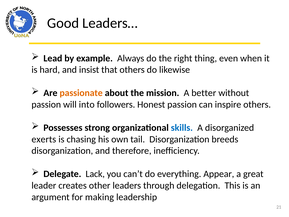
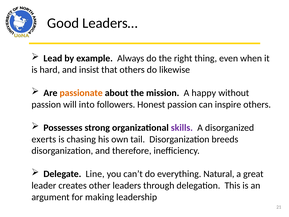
better: better -> happy
skills colour: blue -> purple
Lack: Lack -> Line
Appear: Appear -> Natural
